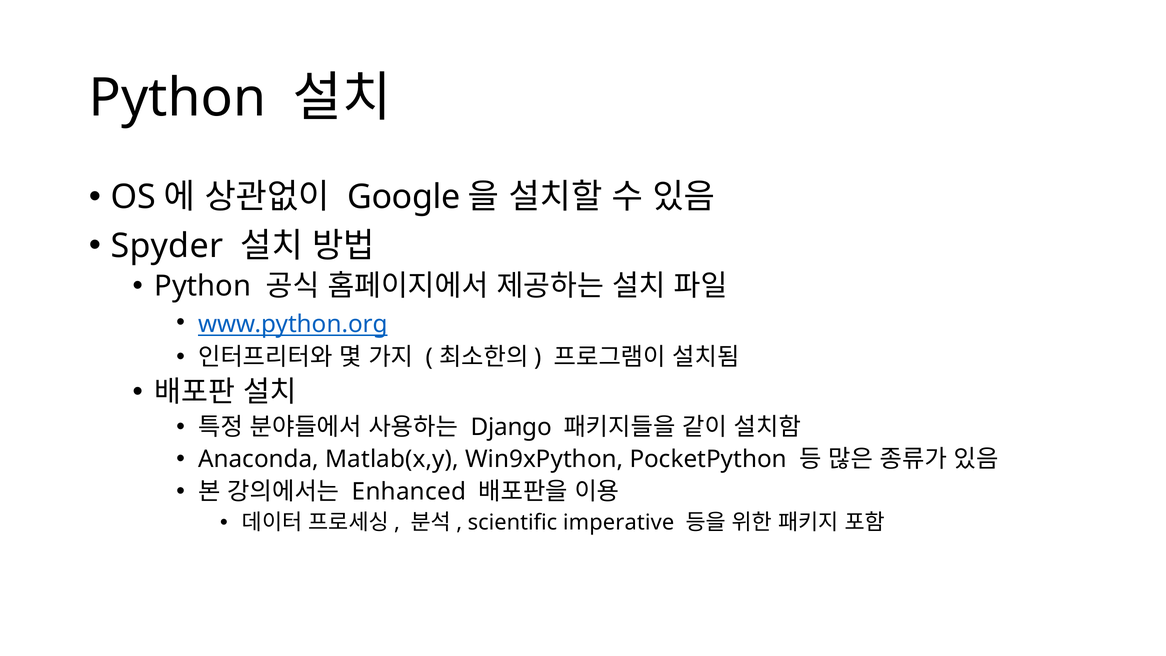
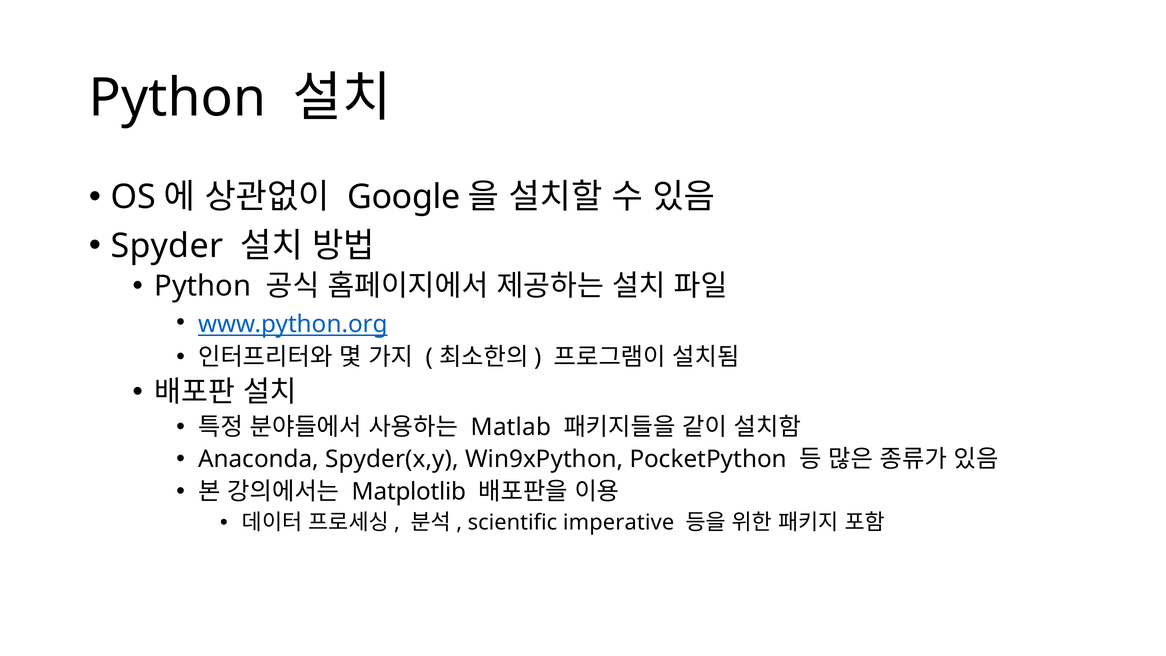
Django: Django -> Matlab
Matlab(x,y: Matlab(x,y -> Spyder(x,y
Enhanced: Enhanced -> Matplotlib
